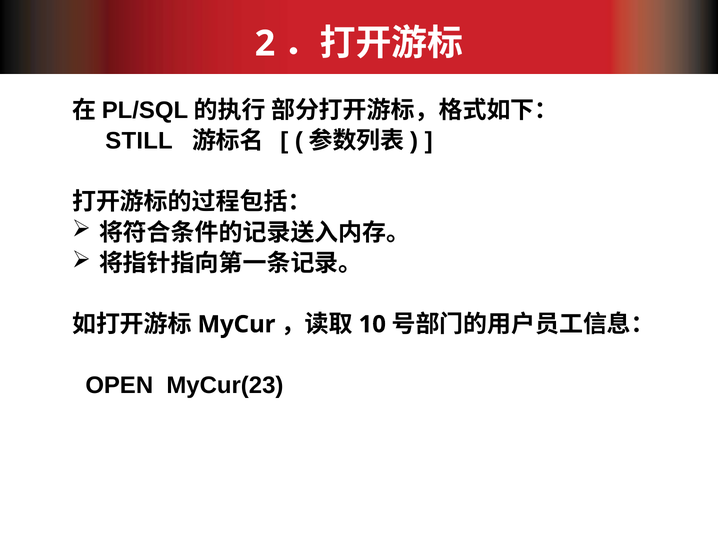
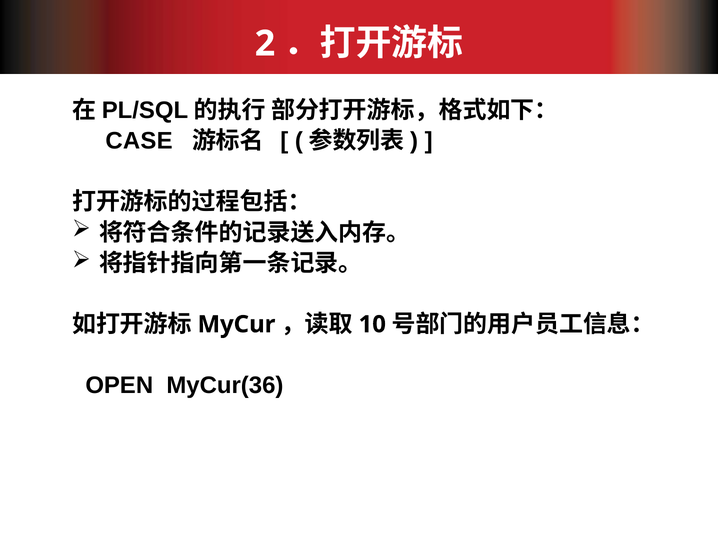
STILL: STILL -> CASE
MyCur(23: MyCur(23 -> MyCur(36
